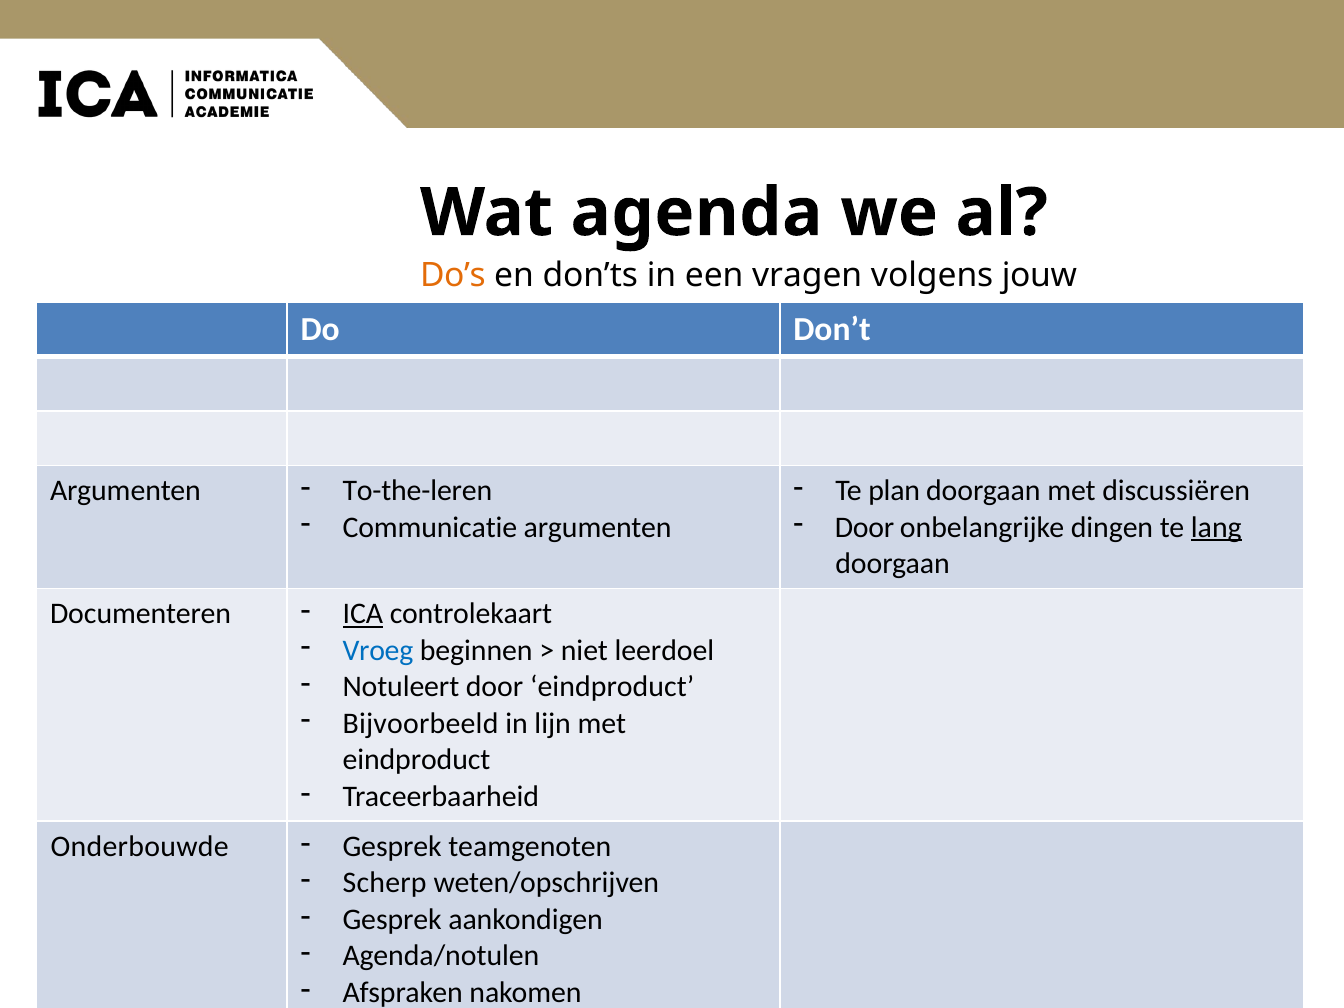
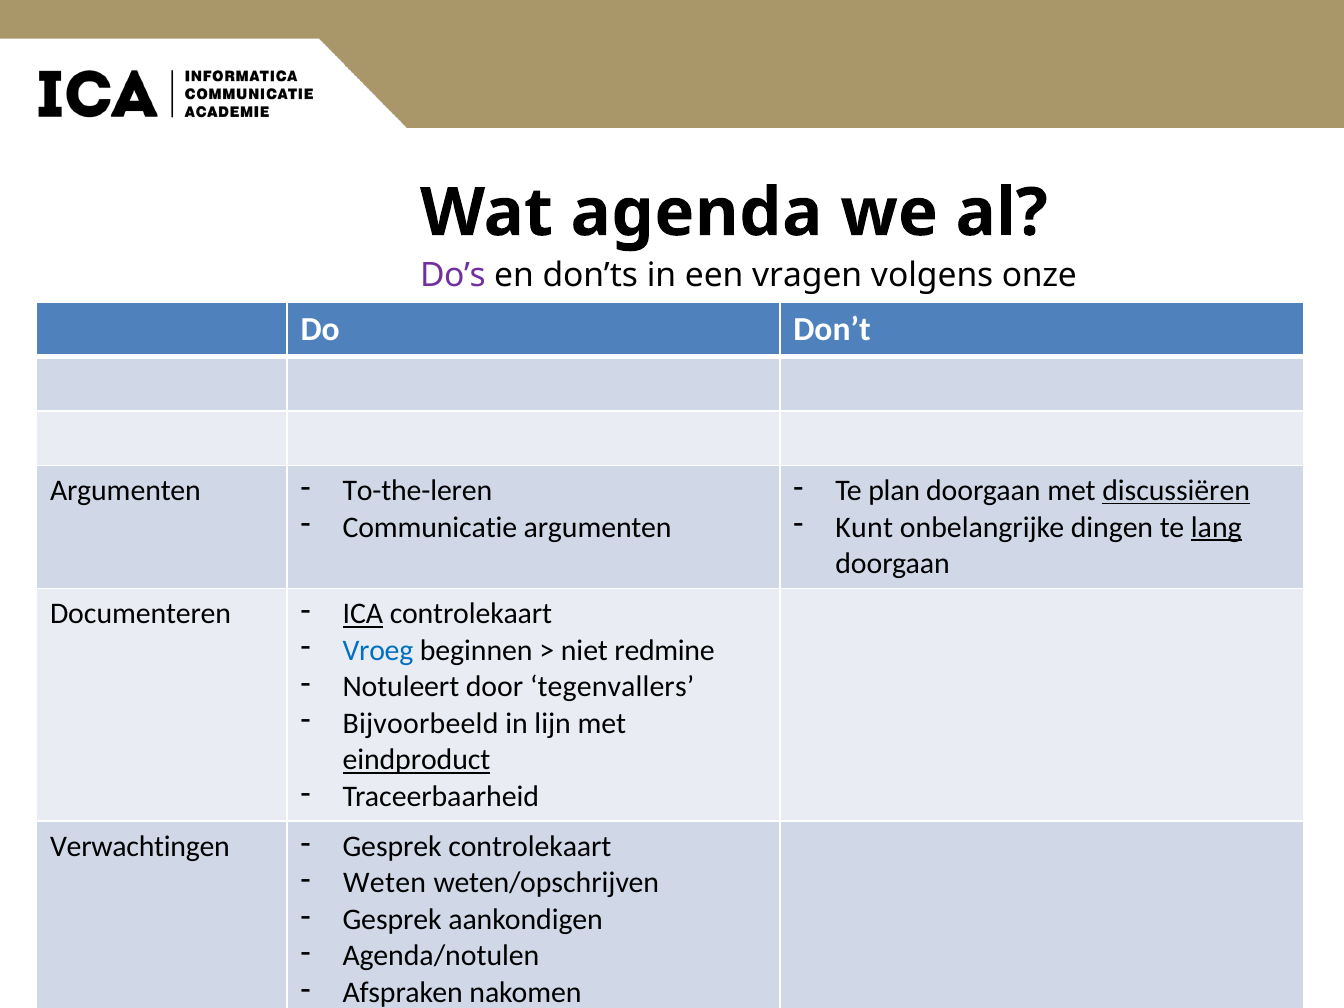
Do’s colour: orange -> purple
jouw: jouw -> onze
discussiëren underline: none -> present
Door at (865, 527): Door -> Kunt
leerdoel: leerdoel -> redmine
door eindproduct: eindproduct -> tegenvallers
eindproduct at (416, 760) underline: none -> present
Onderbouwde: Onderbouwde -> Verwachtingen
Gesprek teamgenoten: teamgenoten -> controlekaart
Scherp: Scherp -> Weten
